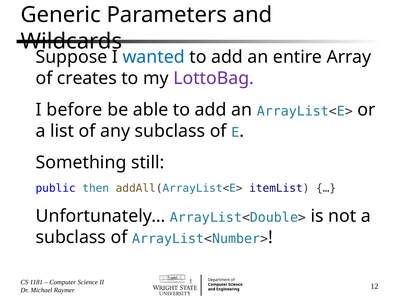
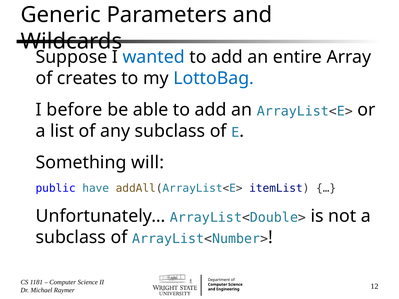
LottoBag colour: purple -> blue
still: still -> will
then: then -> have
